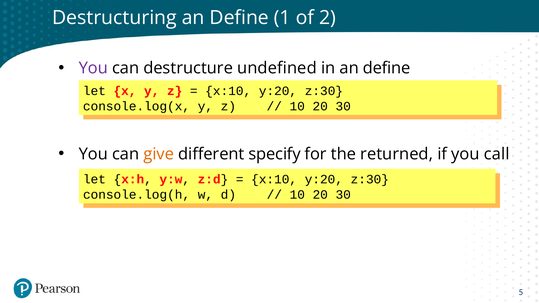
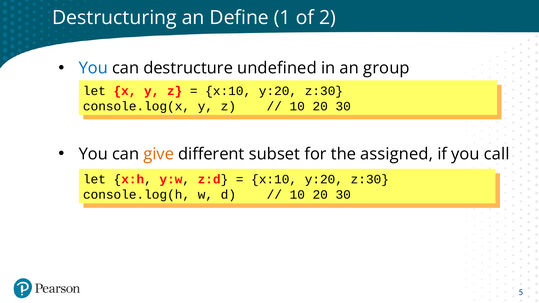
You at (93, 68) colour: purple -> blue
in an define: define -> group
specify: specify -> subset
returned: returned -> assigned
